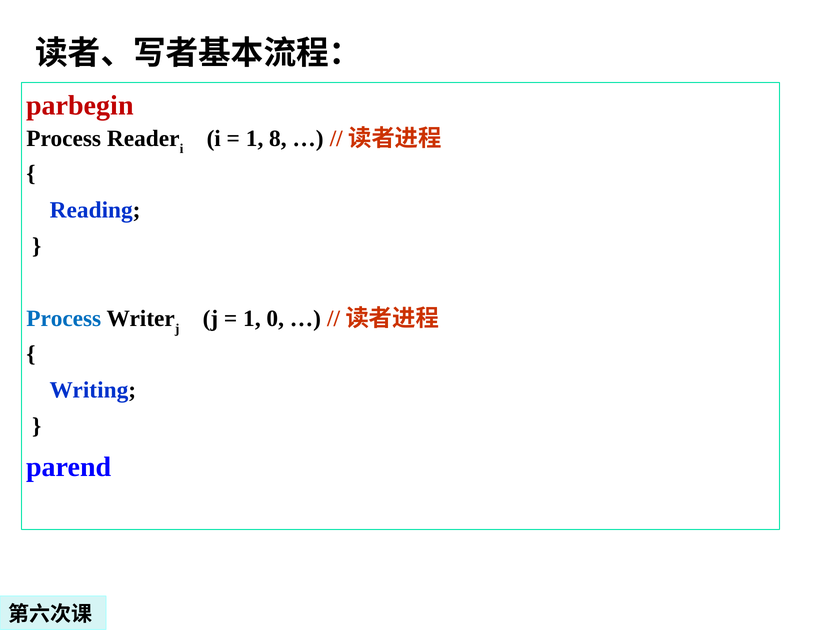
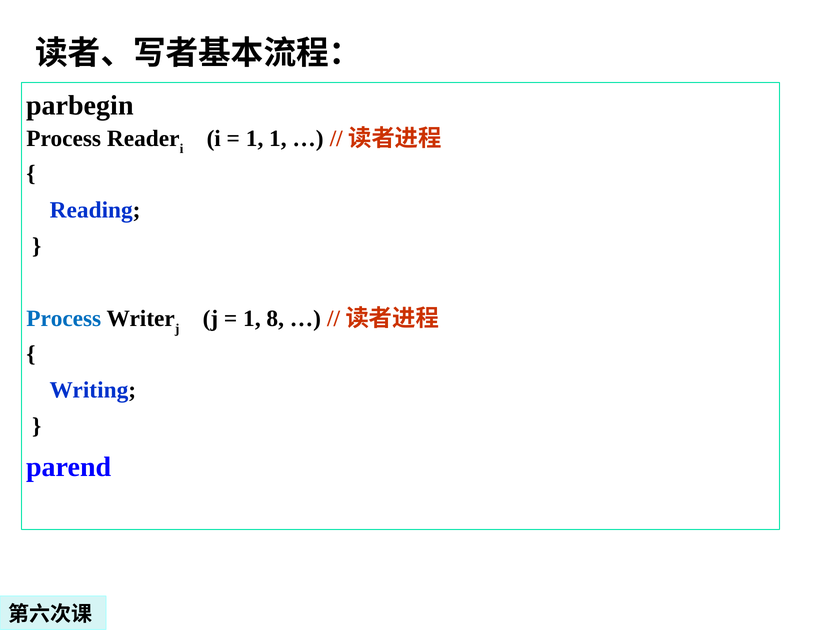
parbegin colour: red -> black
1 8: 8 -> 1
0: 0 -> 8
